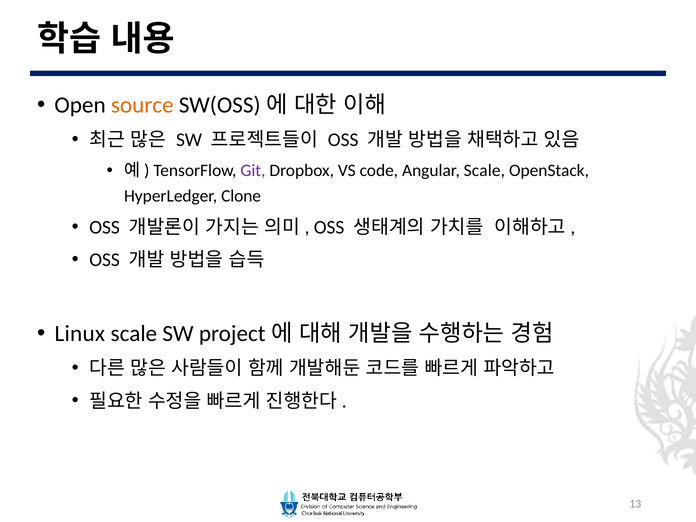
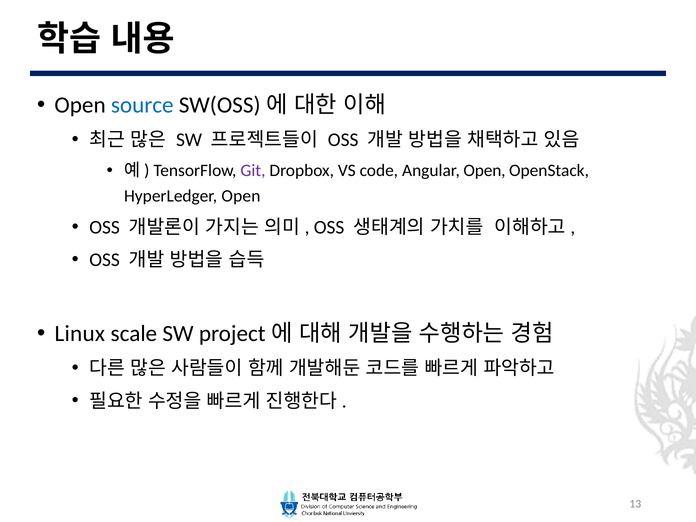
source colour: orange -> blue
Angular Scale: Scale -> Open
HyperLedger Clone: Clone -> Open
